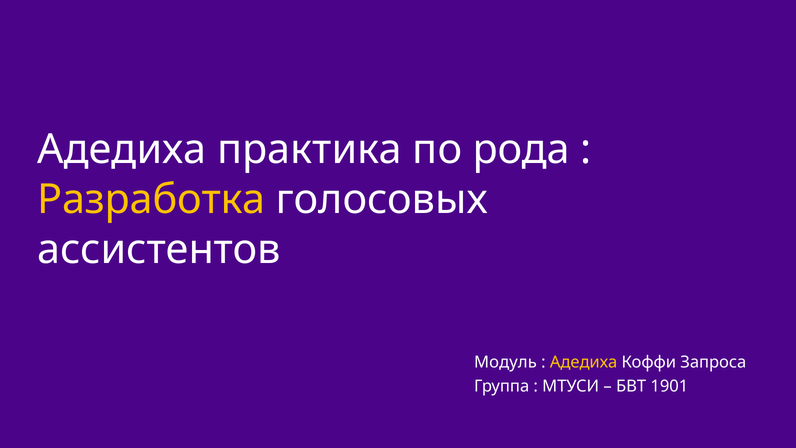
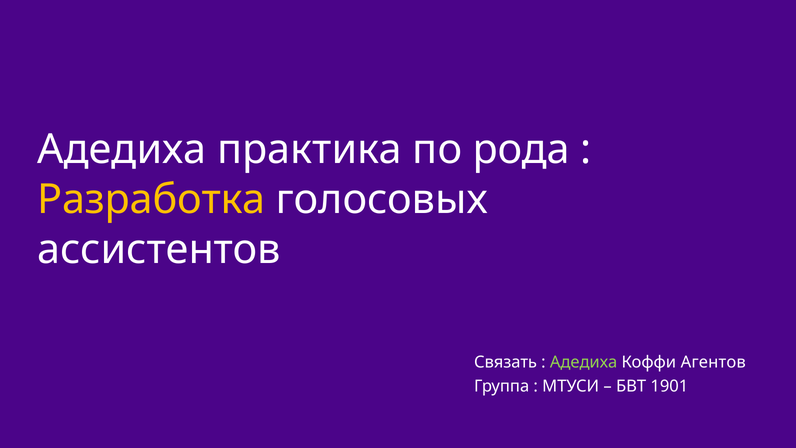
Модуль: Модуль -> Связать
Адедиха at (584, 362) colour: yellow -> light green
Запроса: Запроса -> Агентов
